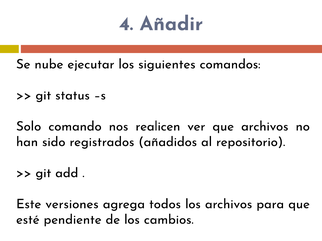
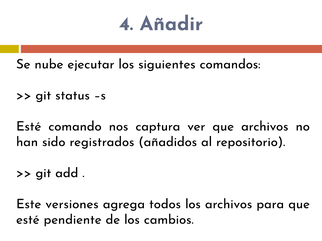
Solo at (29, 127): Solo -> Esté
realicen: realicen -> captura
